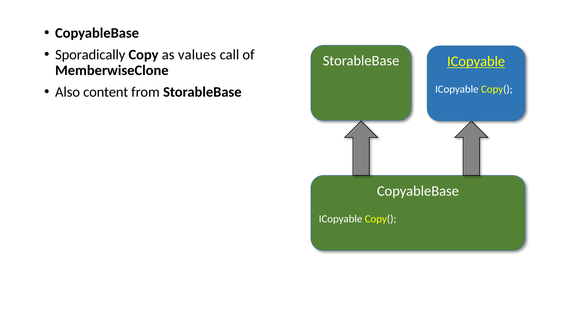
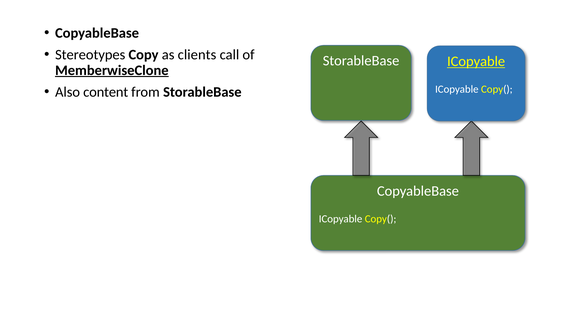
Sporadically: Sporadically -> Stereotypes
values: values -> clients
MemberwiseClone underline: none -> present
